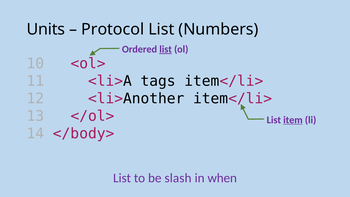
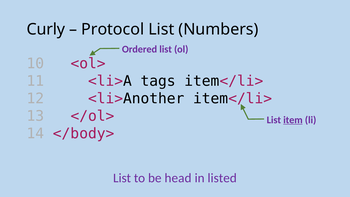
Units: Units -> Curly
list at (166, 49) underline: present -> none
slash: slash -> head
when: when -> listed
